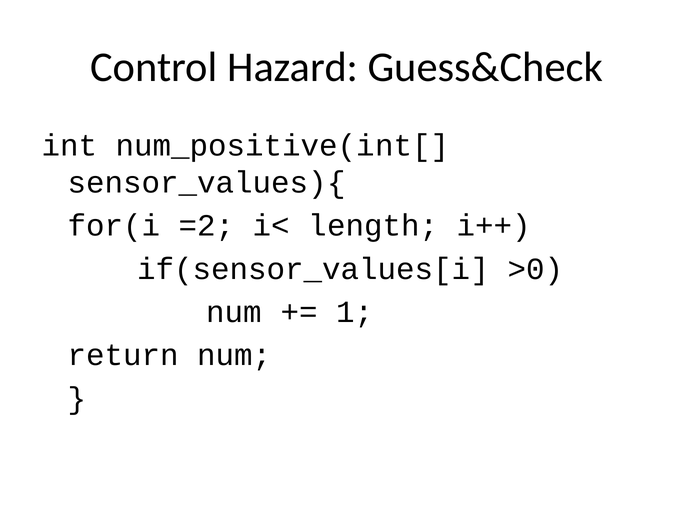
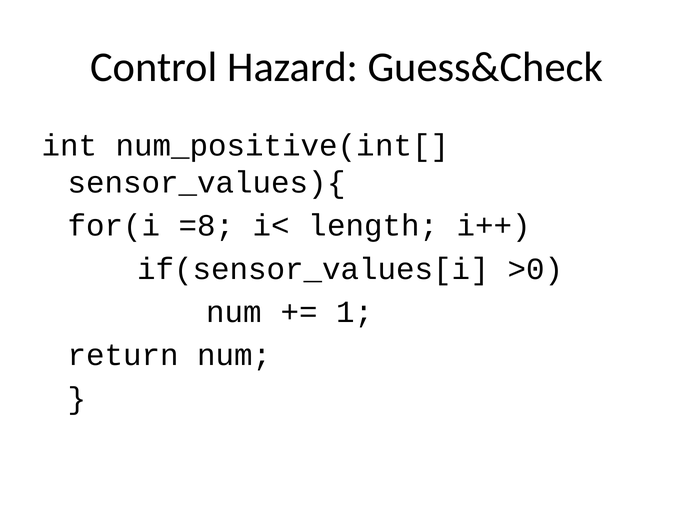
=2: =2 -> =8
